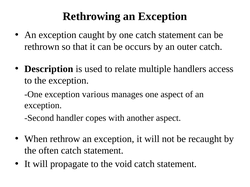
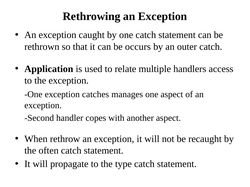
Description: Description -> Application
various: various -> catches
void: void -> type
